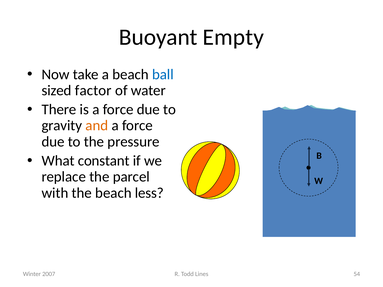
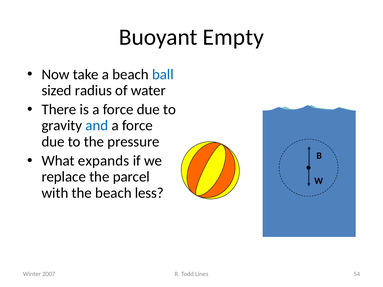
factor: factor -> radius
and colour: orange -> blue
constant: constant -> expands
